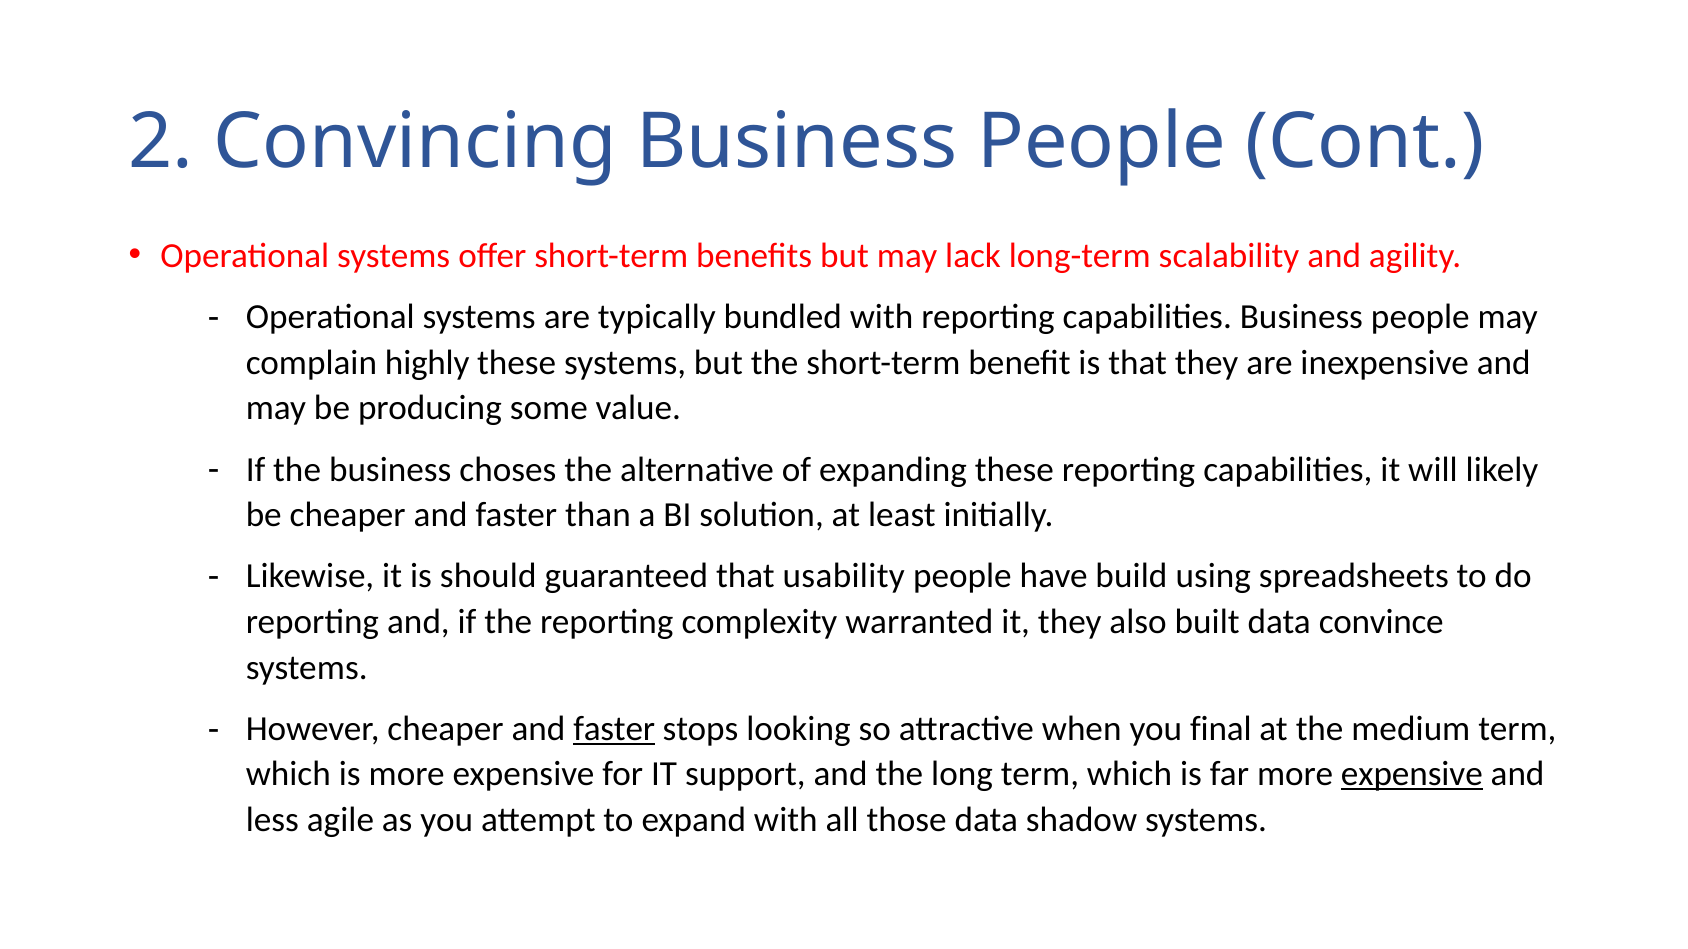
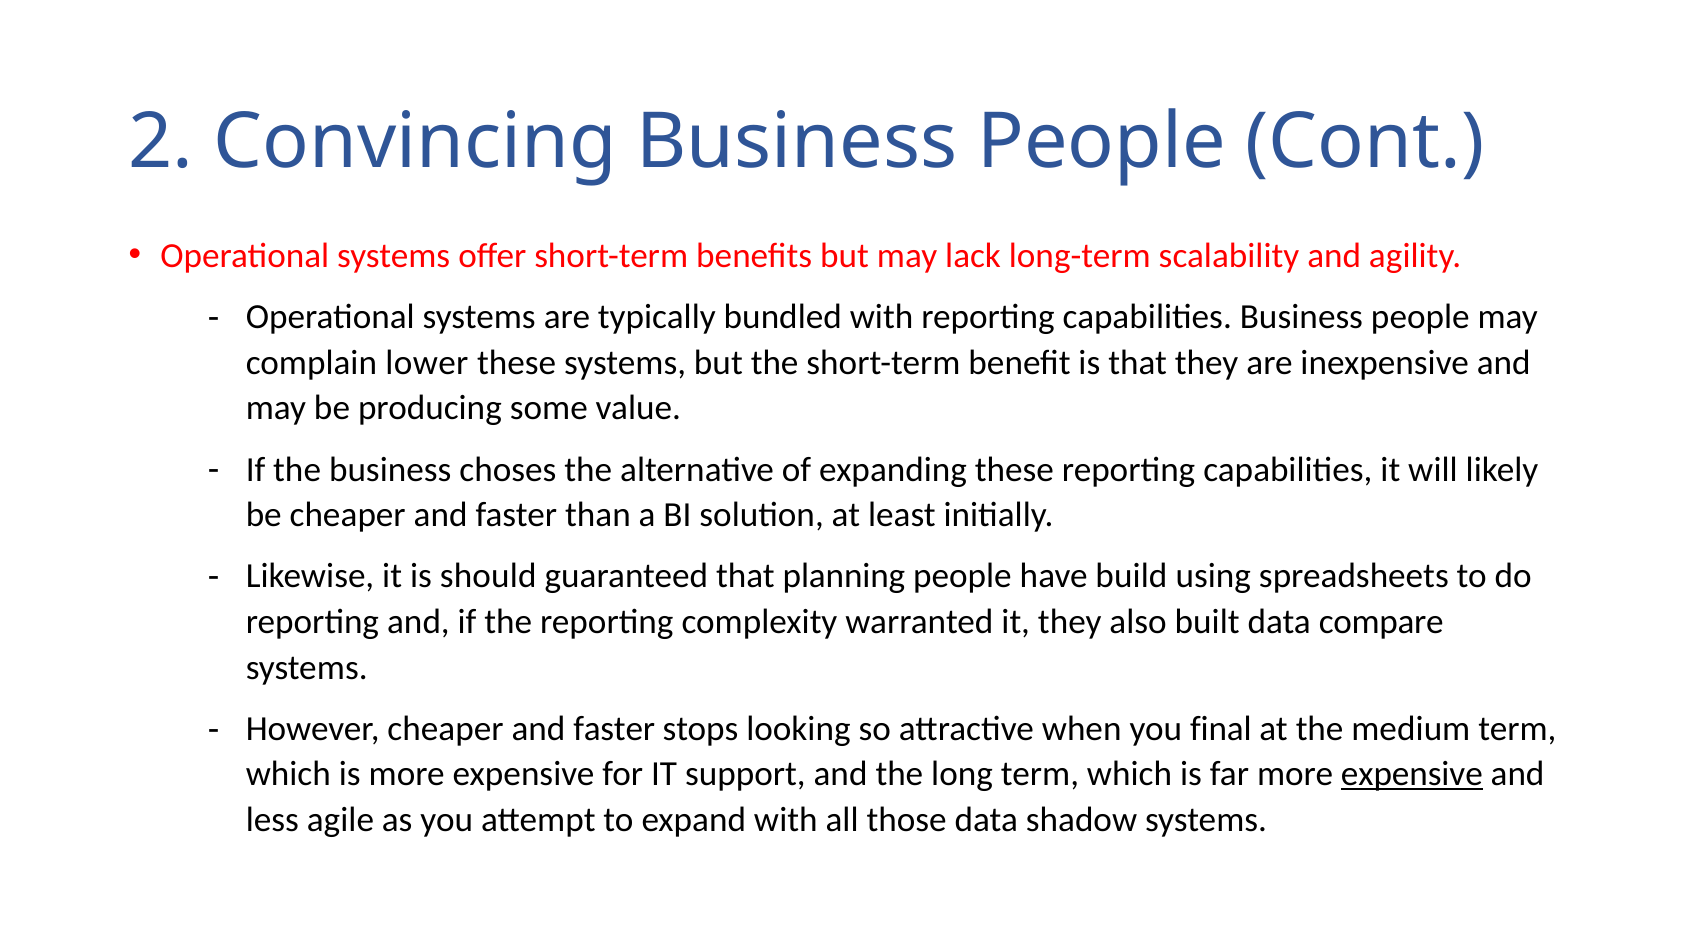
highly: highly -> lower
usability: usability -> planning
convince: convince -> compare
faster at (614, 729) underline: present -> none
